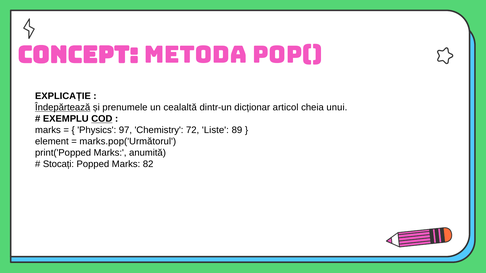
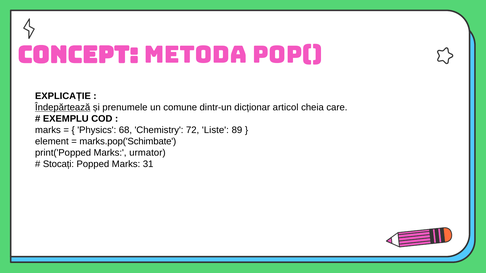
cealaltă: cealaltă -> comune
unui: unui -> care
COD underline: present -> none
97: 97 -> 68
marks.pop('Următorul: marks.pop('Următorul -> marks.pop('Schimbate
anumită: anumită -> urmator
82: 82 -> 31
